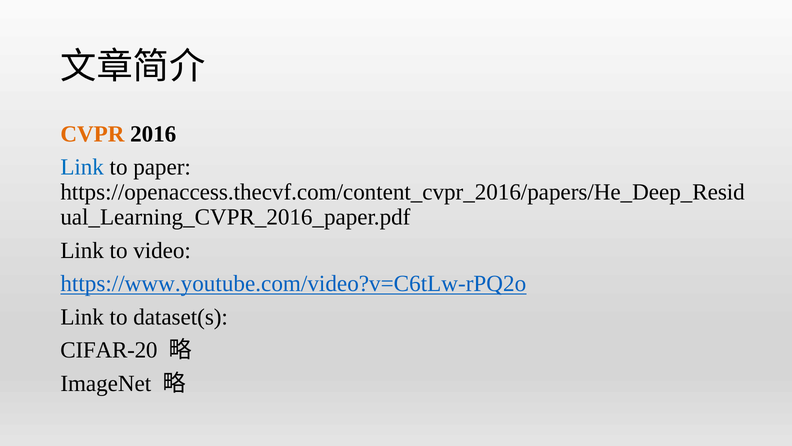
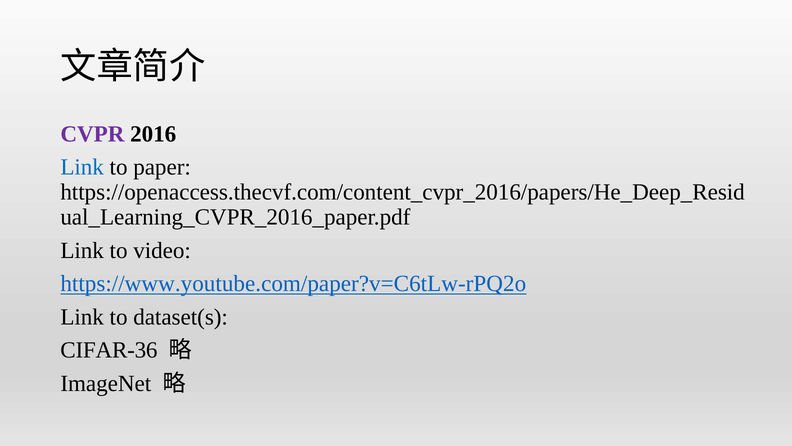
CVPR colour: orange -> purple
https://www.youtube.com/video?v=C6tLw-rPQ2o: https://www.youtube.com/video?v=C6tLw-rPQ2o -> https://www.youtube.com/paper?v=C6tLw-rPQ2o
CIFAR-20: CIFAR-20 -> CIFAR-36
